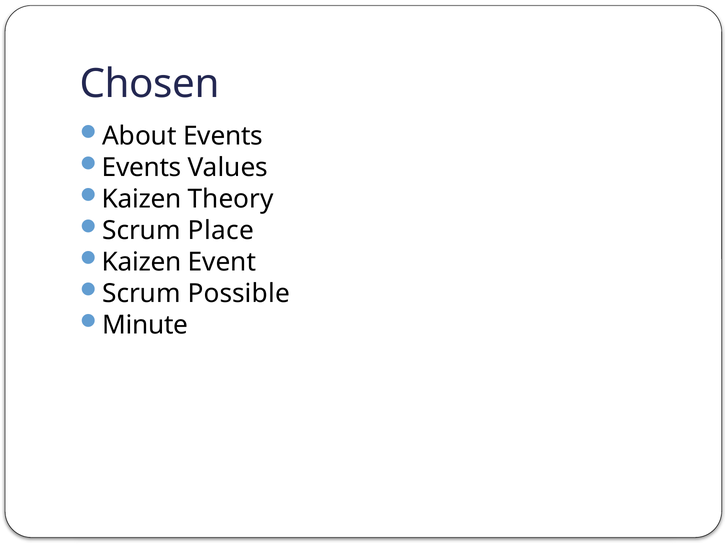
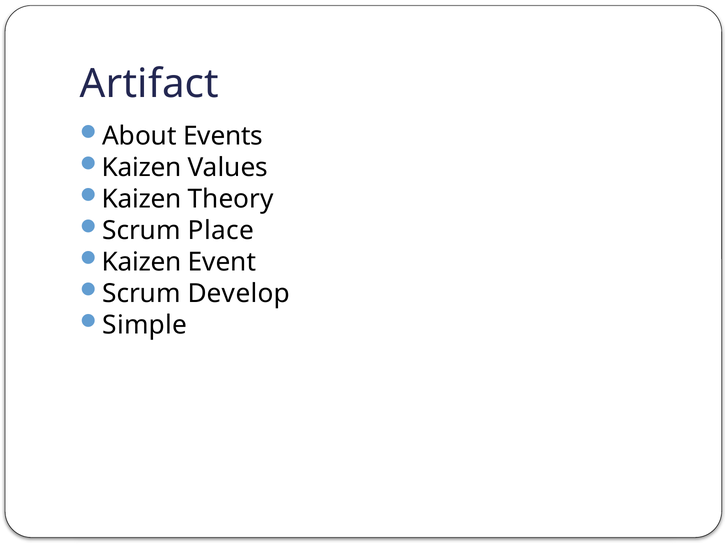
Chosen: Chosen -> Artifact
Events at (142, 168): Events -> Kaizen
Possible: Possible -> Develop
Minute: Minute -> Simple
